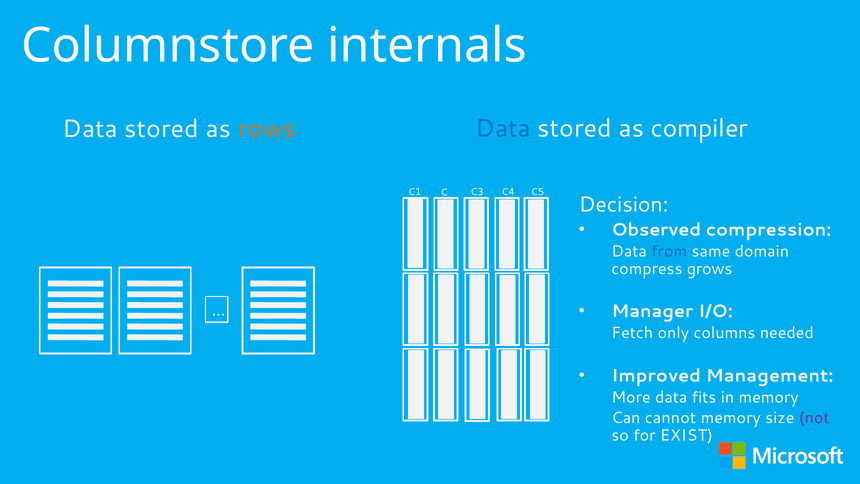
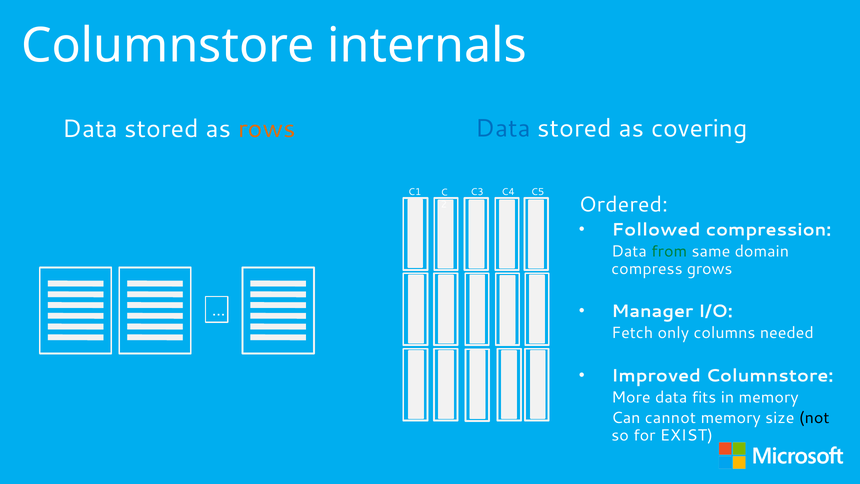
compiler: compiler -> covering
Decision: Decision -> Ordered
Observed: Observed -> Followed
from colour: blue -> green
Improved Management: Management -> Columnstore
not colour: purple -> black
